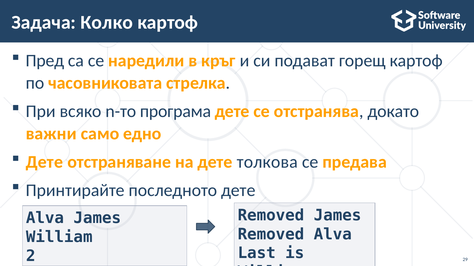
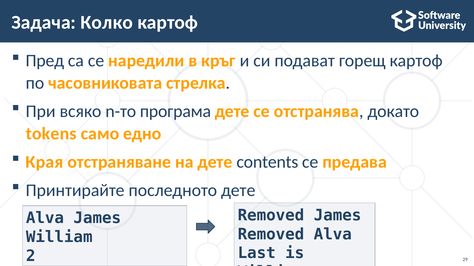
важни: важни -> tokens
Дете at (44, 162): Дете -> Края
толкова: толкова -> contents
